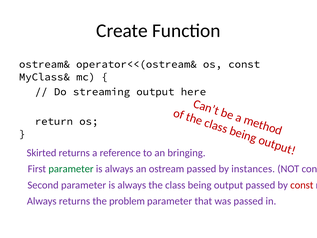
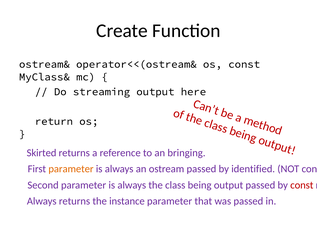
parameter at (71, 169) colour: green -> orange
instances: instances -> identified
problem: problem -> instance
